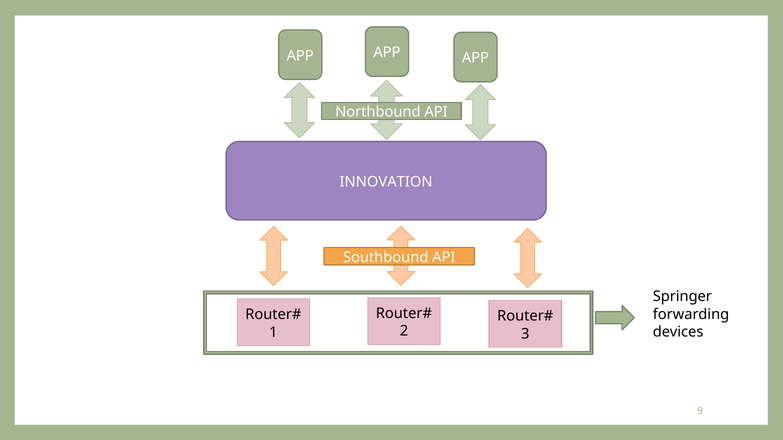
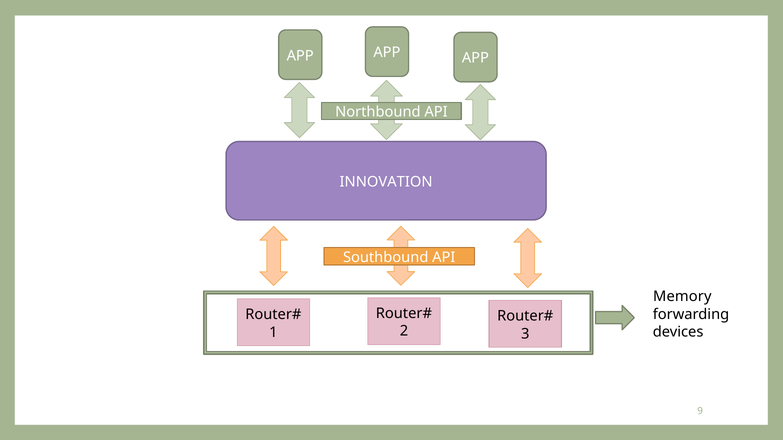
Springer: Springer -> Memory
